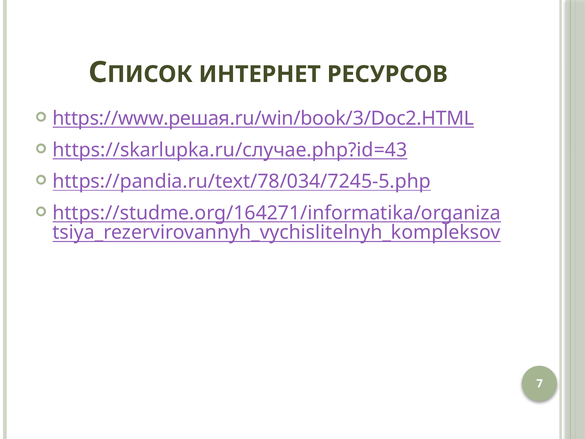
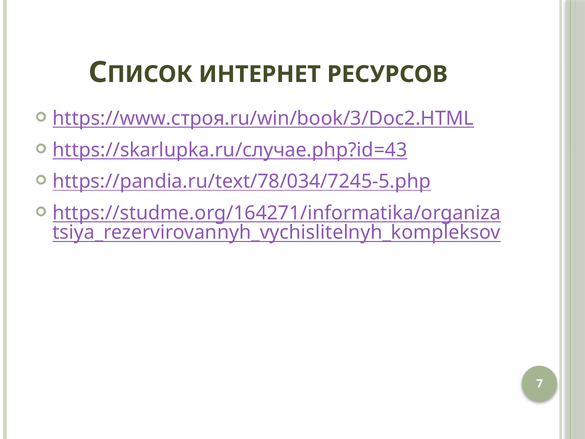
https://www.решая.ru/win/book/3/Doc2.HTML: https://www.решая.ru/win/book/3/Doc2.HTML -> https://www.строя.ru/win/book/3/Doc2.HTML
